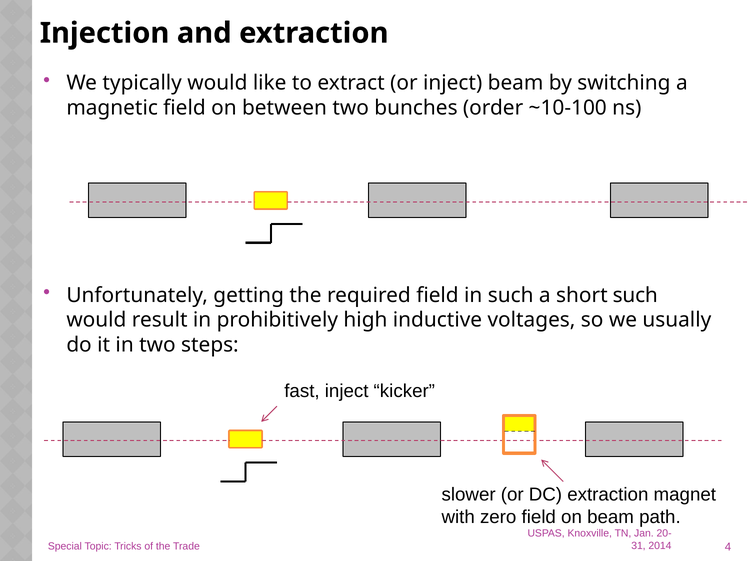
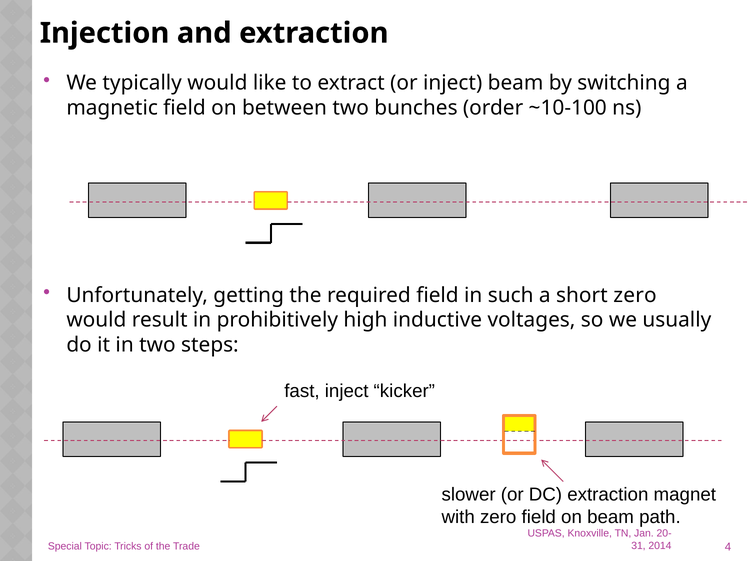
short such: such -> zero
